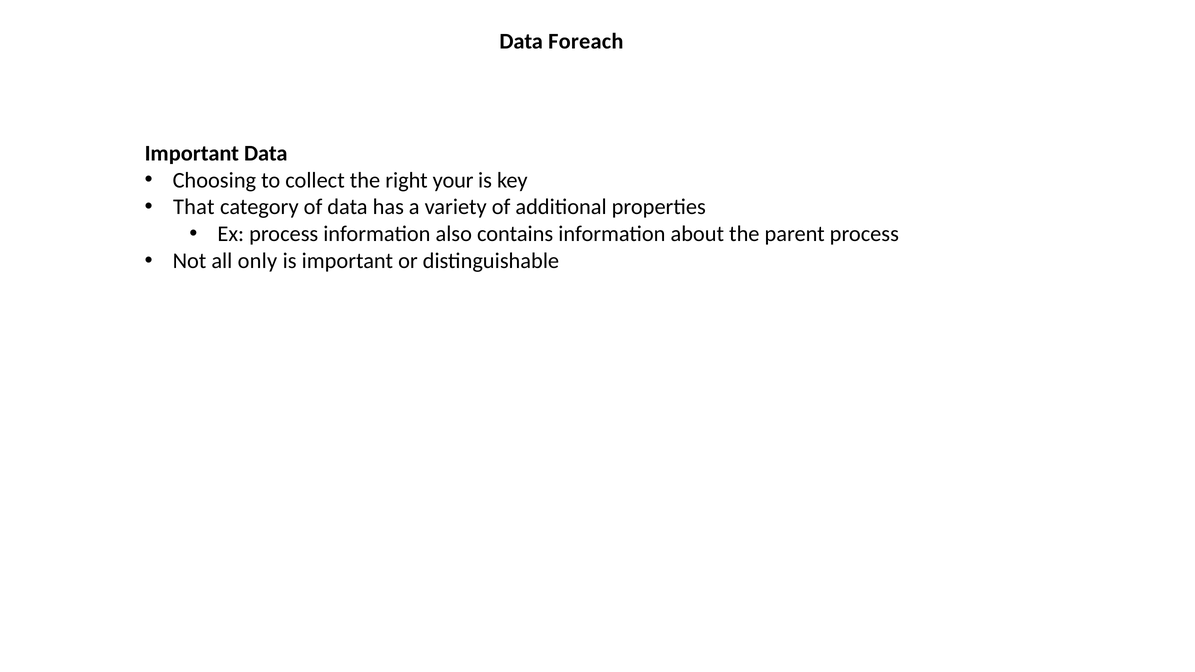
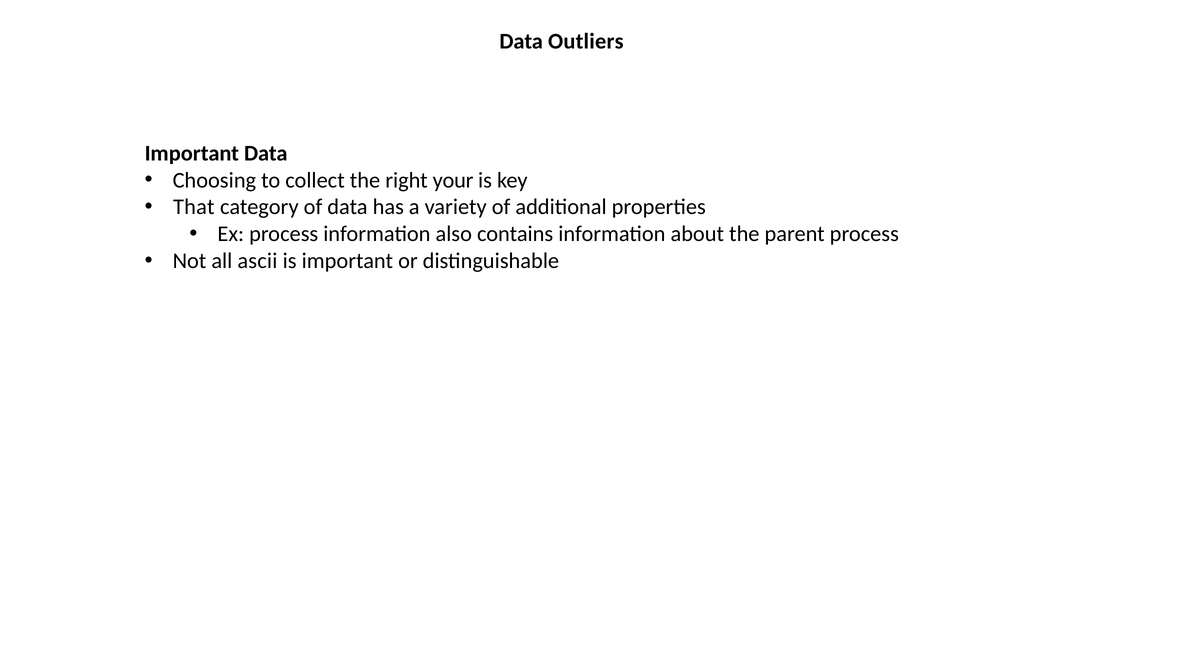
Foreach: Foreach -> Outliers
only: only -> ascii
